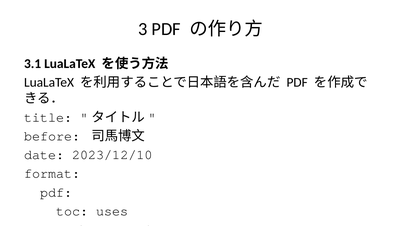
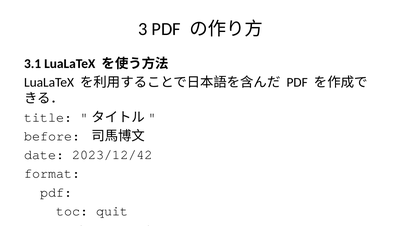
2023/12/10: 2023/12/10 -> 2023/12/42
toc uses: uses -> quit
